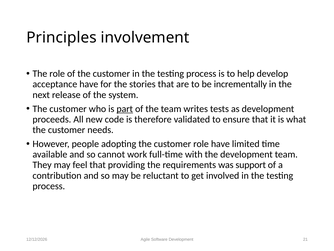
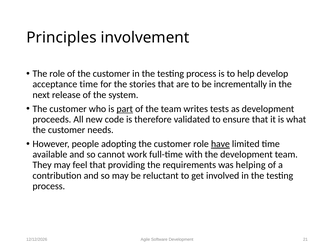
acceptance have: have -> time
have at (220, 144) underline: none -> present
support: support -> helping
